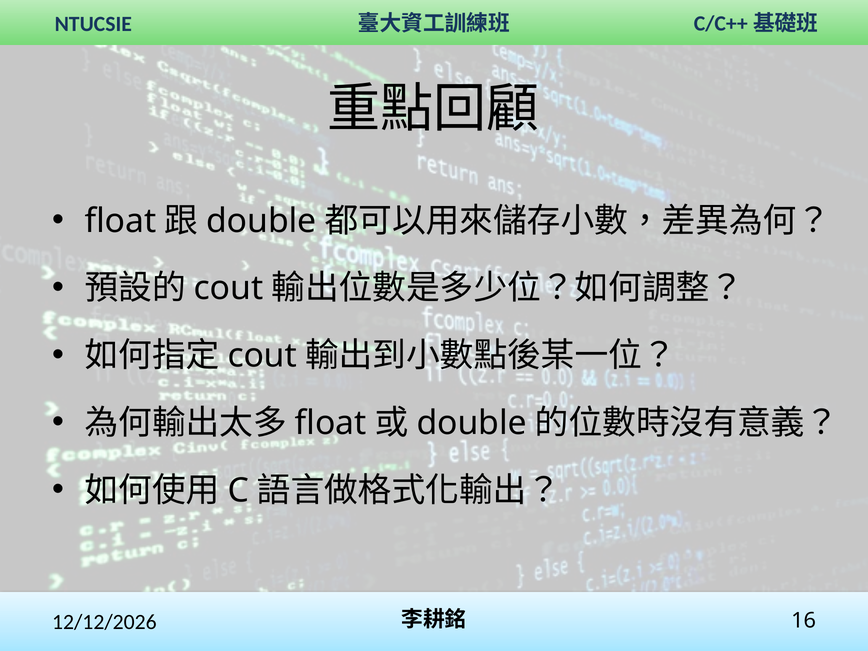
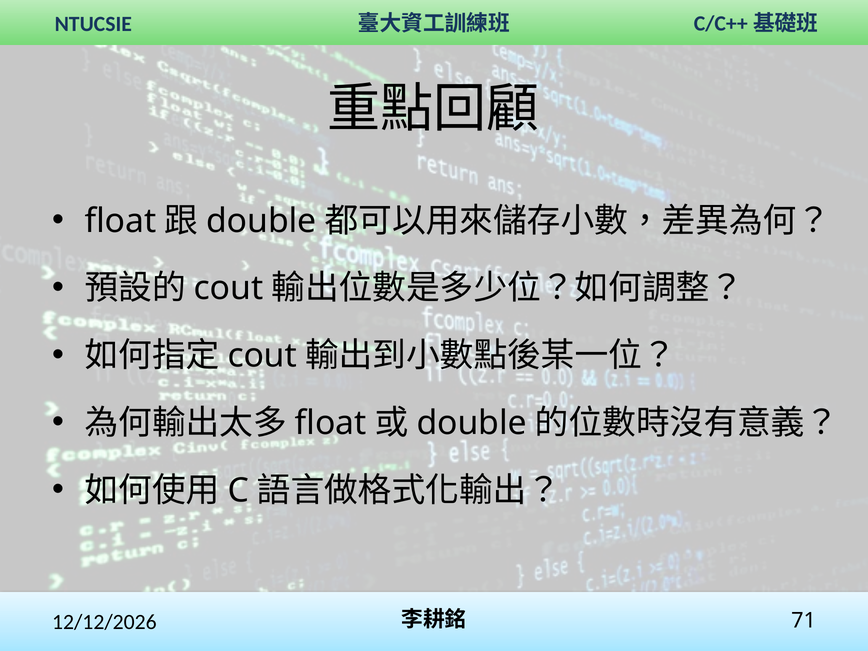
16: 16 -> 71
